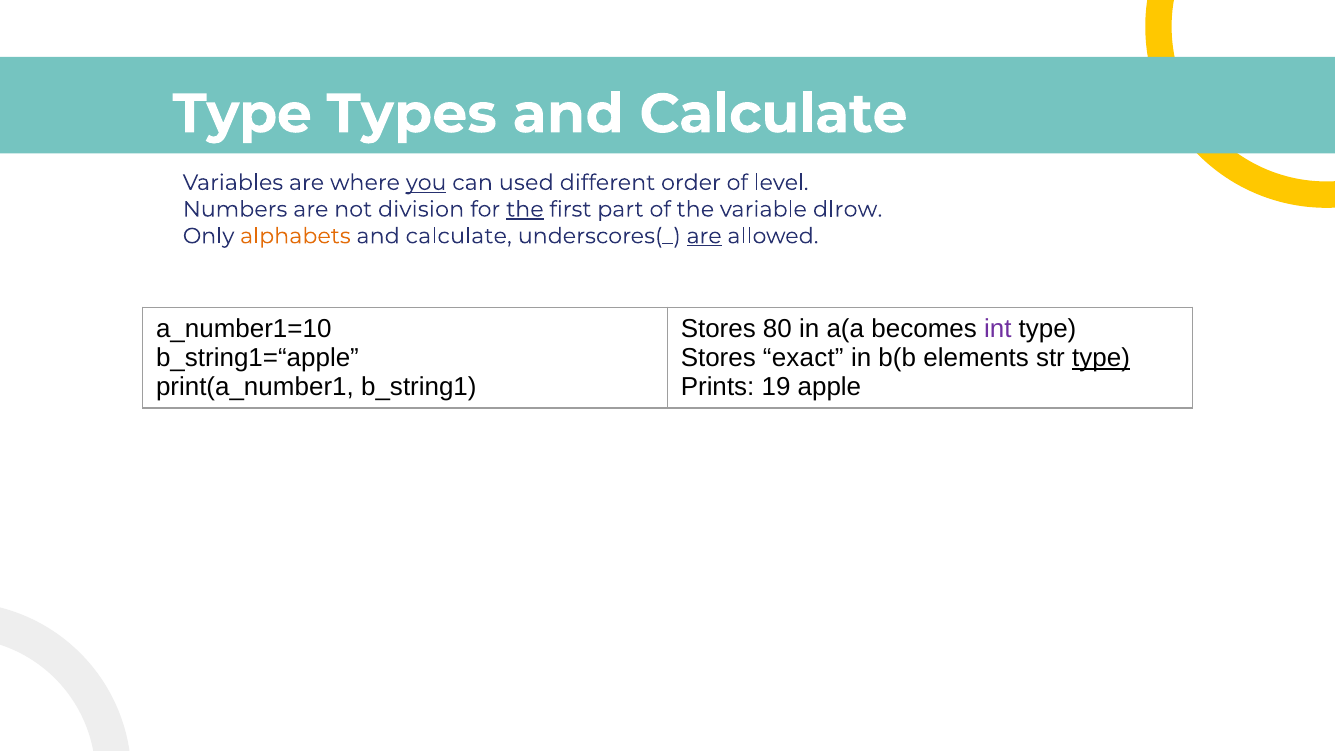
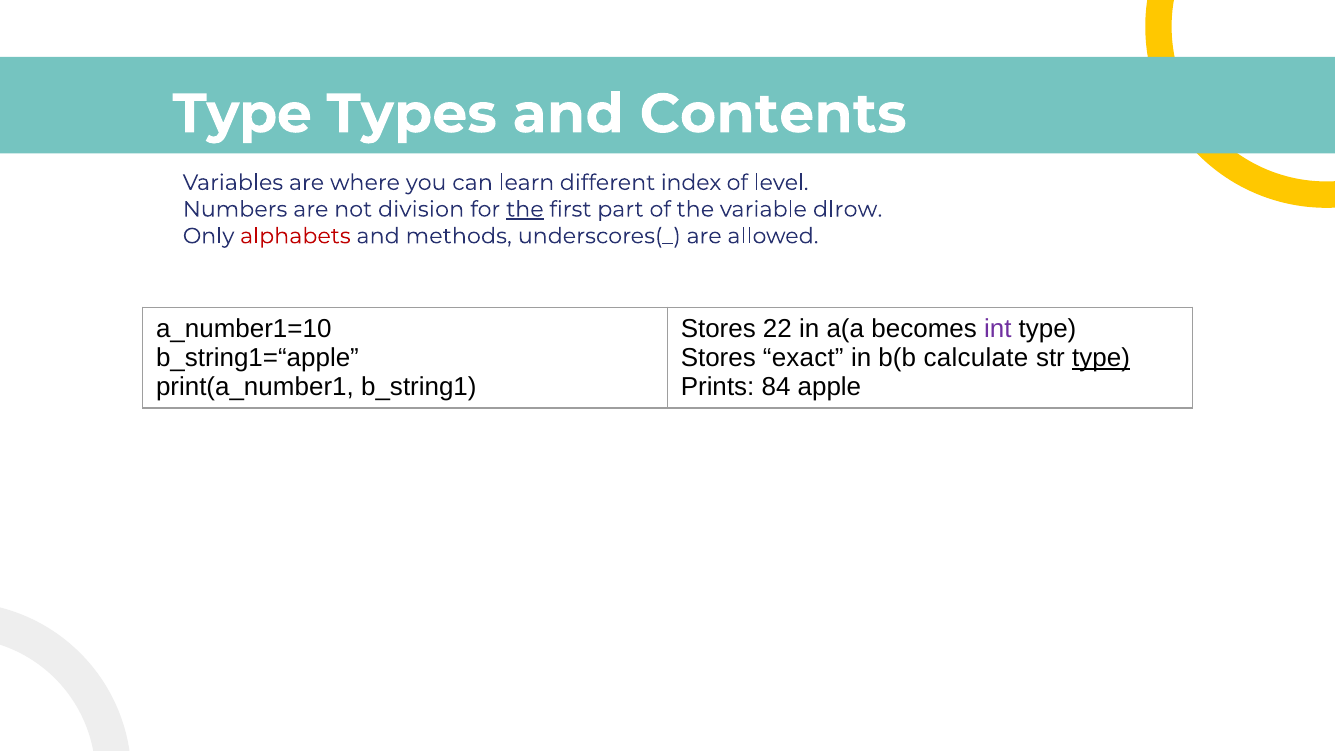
Types and Calculate: Calculate -> Contents
you underline: present -> none
used: used -> learn
order: order -> index
alphabets colour: orange -> red
calculate at (459, 236): calculate -> methods
are at (704, 236) underline: present -> none
80: 80 -> 22
elements: elements -> calculate
19: 19 -> 84
